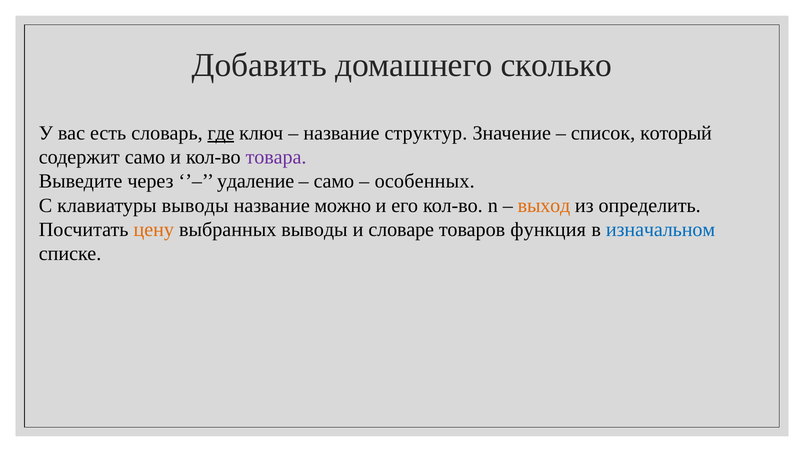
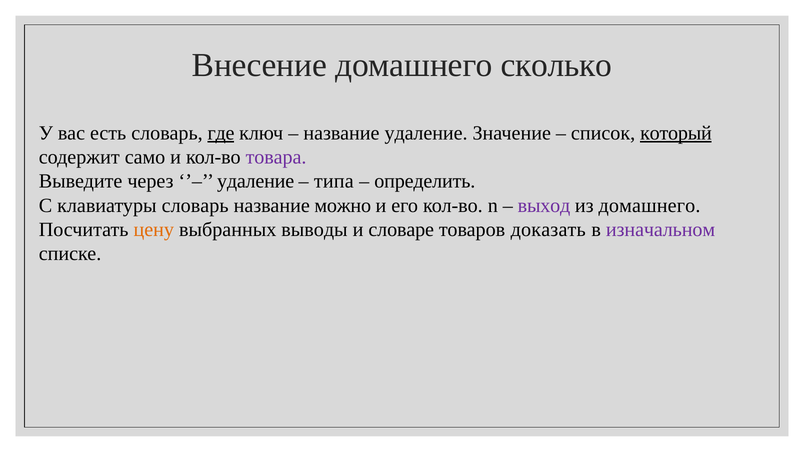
Добавить: Добавить -> Внесение
название структур: структур -> удаление
который underline: none -> present
само at (334, 181): само -> типа
особенных: особенных -> определить
клавиатуры выводы: выводы -> словарь
выход colour: orange -> purple
из определить: определить -> домашнего
функция: функция -> доказать
изначальном colour: blue -> purple
